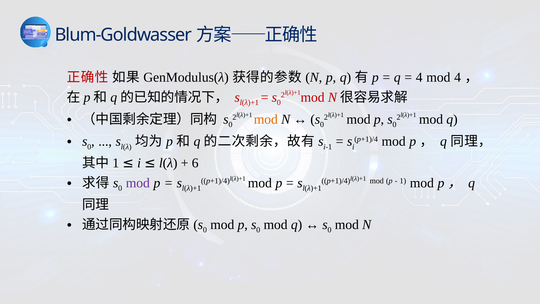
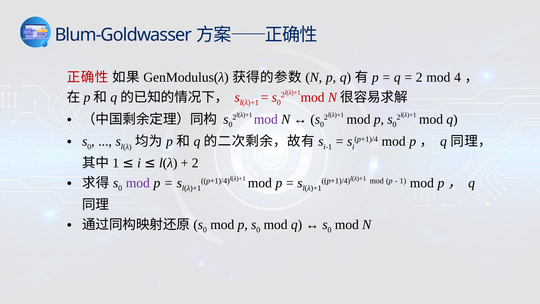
4 at (419, 77): 4 -> 2
mod at (266, 119) colour: orange -> purple
6 at (195, 163): 6 -> 2
